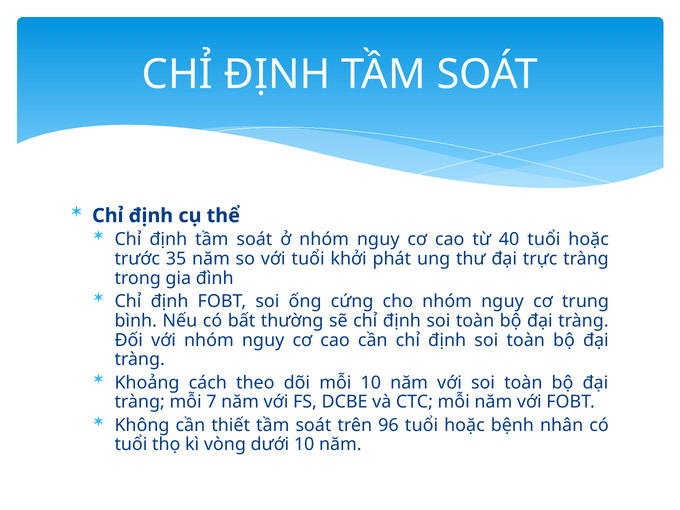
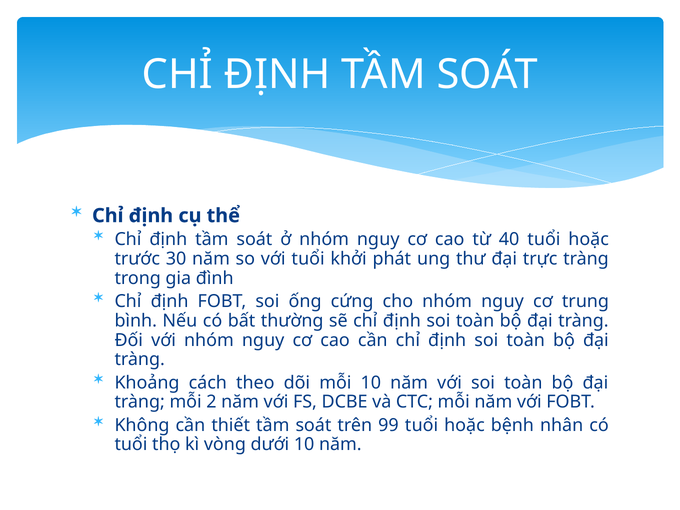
35: 35 -> 30
7: 7 -> 2
96: 96 -> 99
